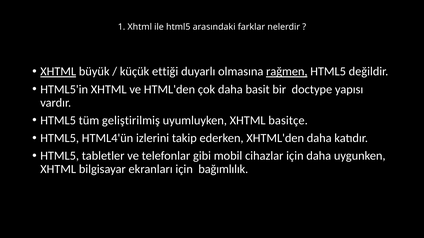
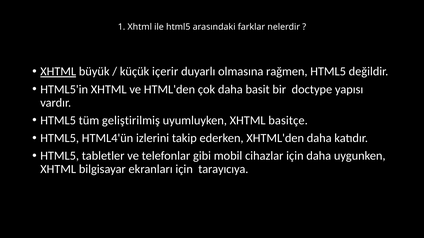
ettiği: ettiği -> içerir
rağmen underline: present -> none
bağımlılık: bağımlılık -> tarayıcıya
